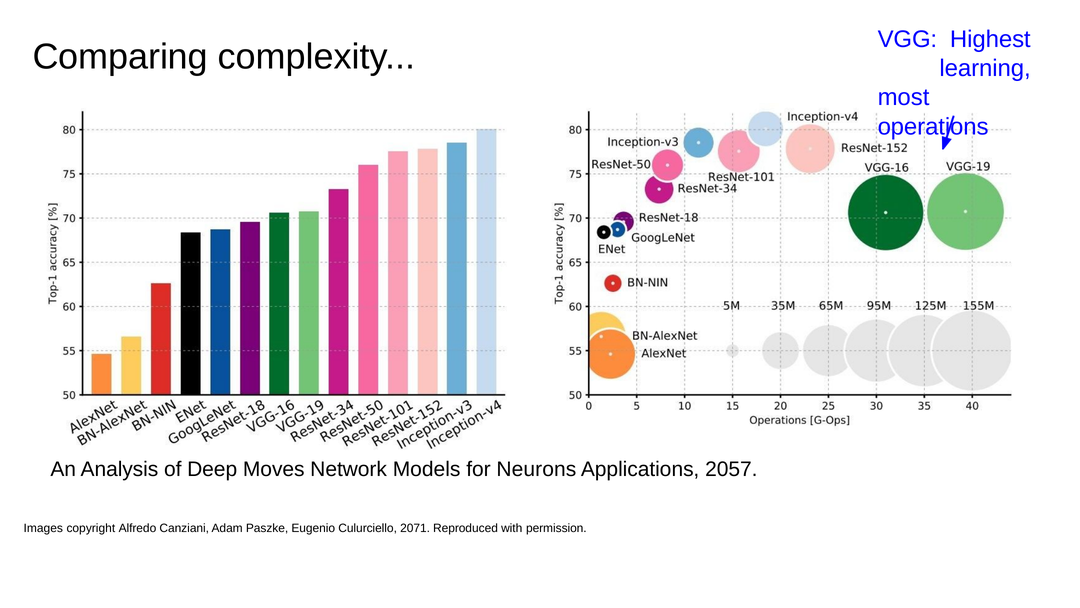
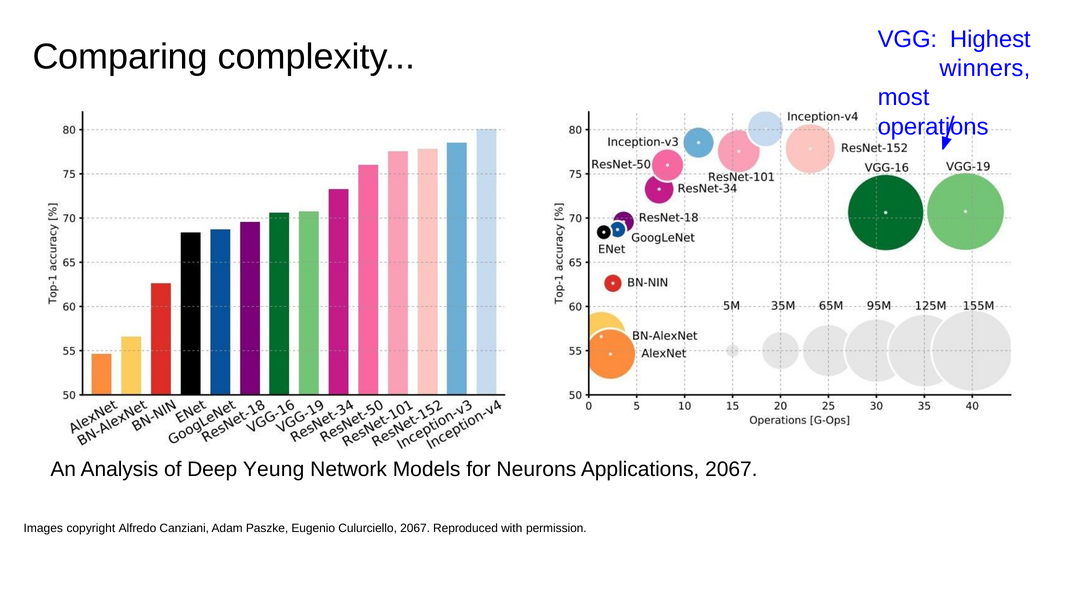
learning: learning -> winners
Deep Moves: Moves -> Yeung
Applications 2057: 2057 -> 2067
Culurciello 2071: 2071 -> 2067
